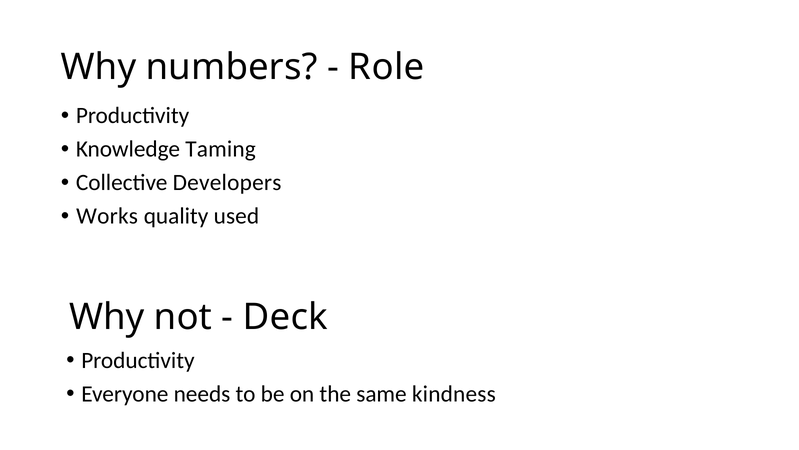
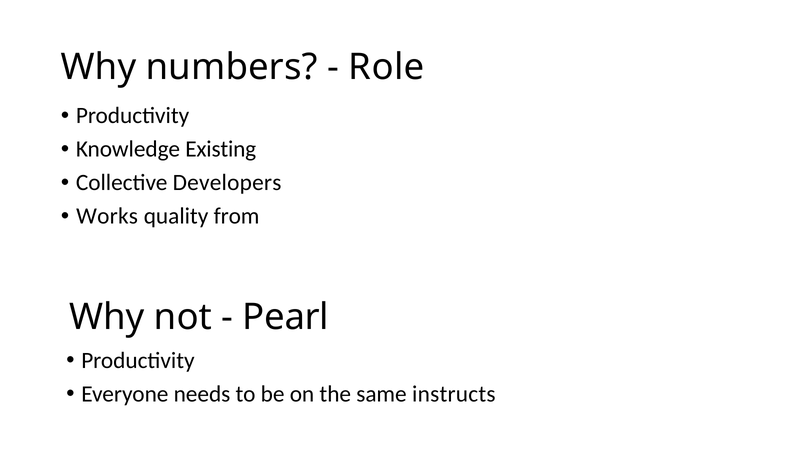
Taming: Taming -> Existing
used: used -> from
Deck: Deck -> Pearl
kindness: kindness -> instructs
